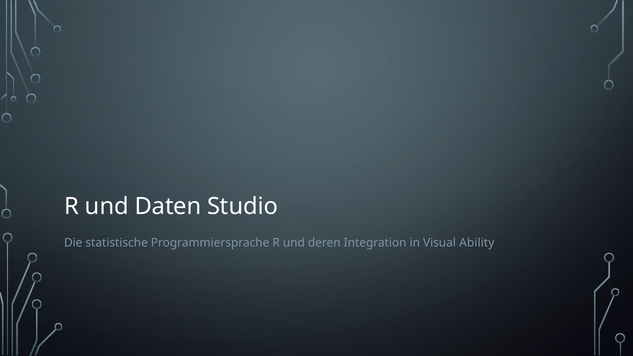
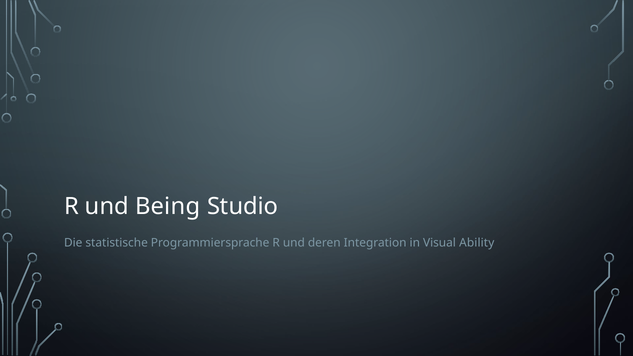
Daten: Daten -> Being
